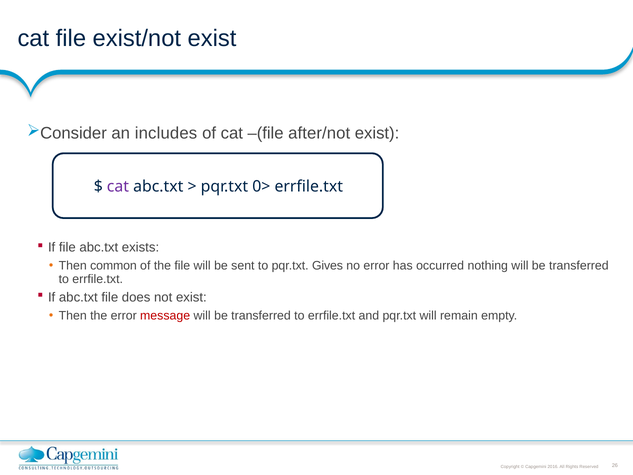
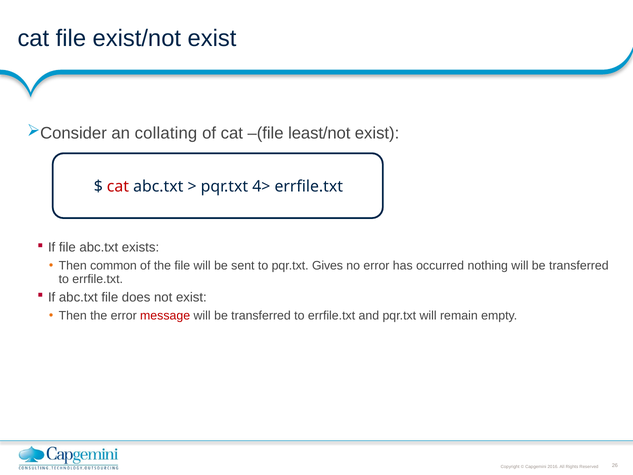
includes: includes -> collating
after/not: after/not -> least/not
cat at (118, 187) colour: purple -> red
0>: 0> -> 4>
